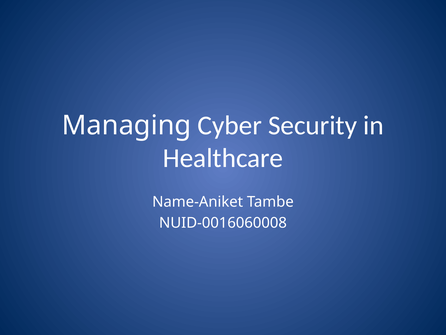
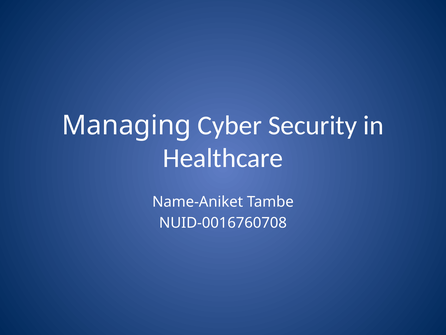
NUID-0016060008: NUID-0016060008 -> NUID-0016760708
